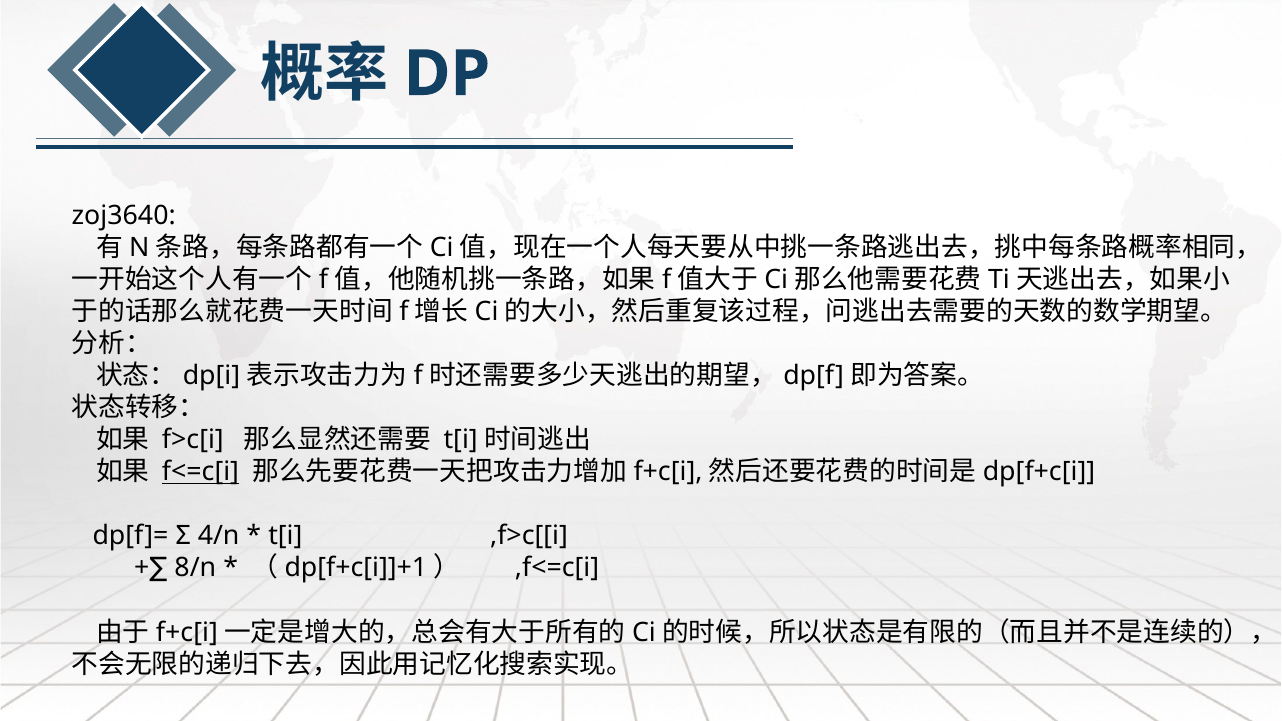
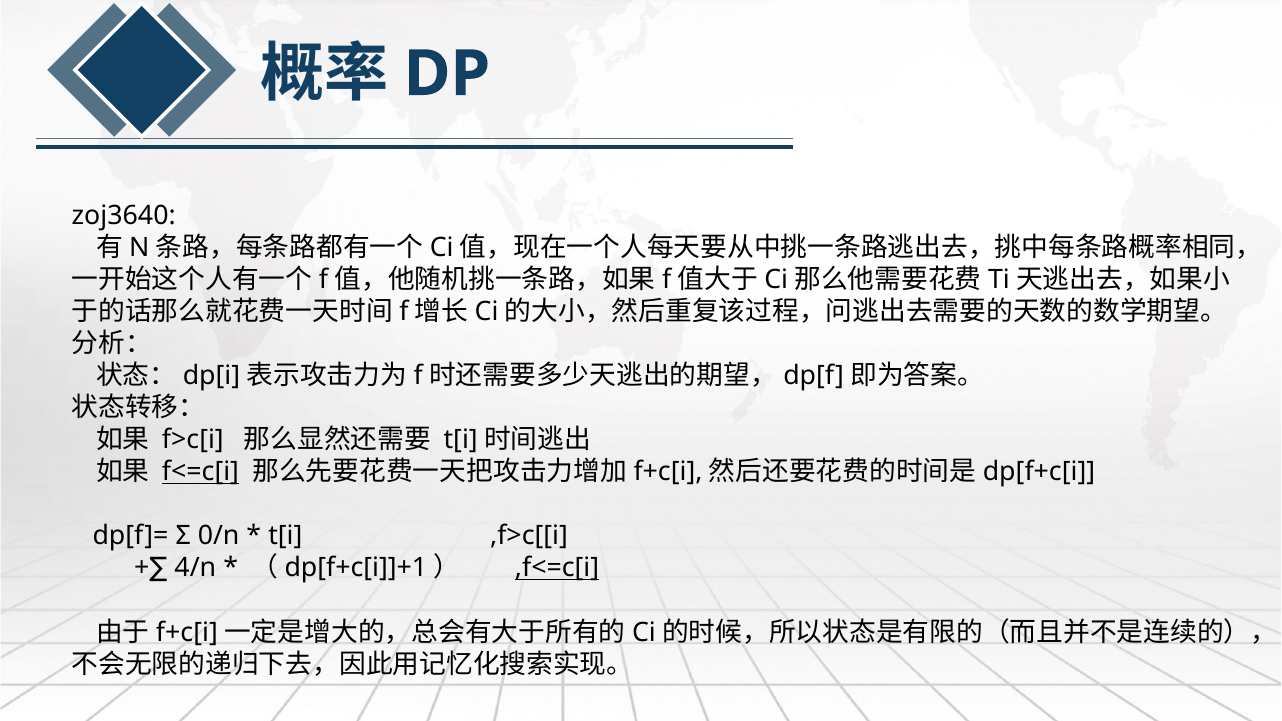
4/n: 4/n -> 0/n
,f<=c[i underline: none -> present
8/n: 8/n -> 4/n
